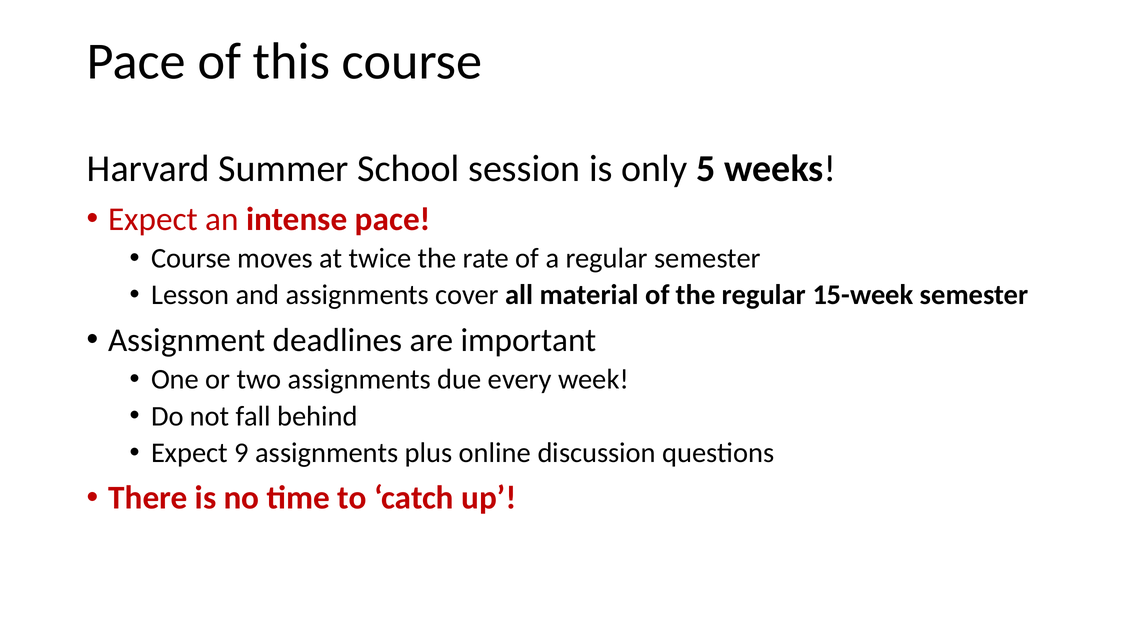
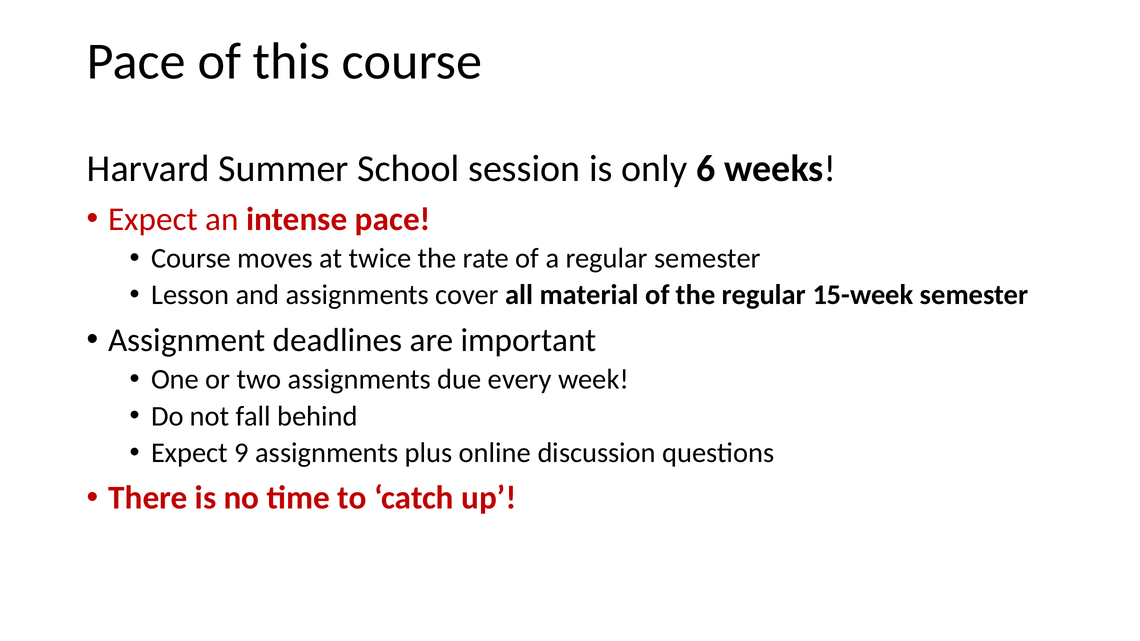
5: 5 -> 6
